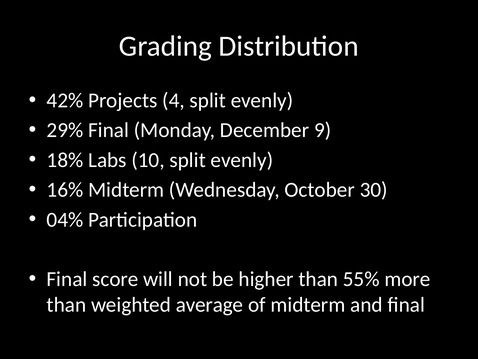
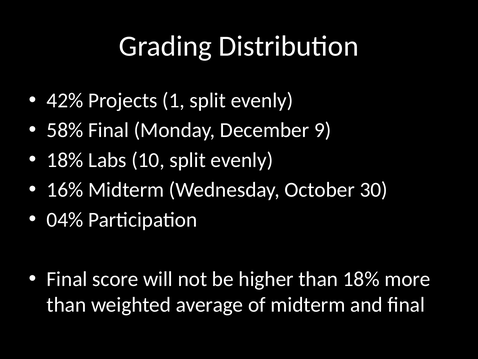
4: 4 -> 1
29%: 29% -> 58%
than 55%: 55% -> 18%
